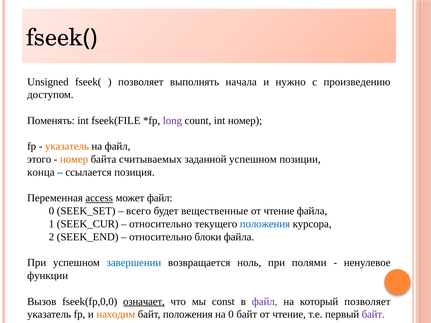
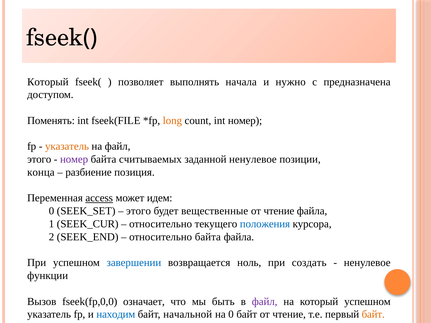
Unsigned at (48, 82): Unsigned -> Который
произведению: произведению -> предназначена
long colour: purple -> orange
номер at (74, 159) colour: orange -> purple
заданной успешном: успешном -> ненулевое
ссылается: ссылается -> разбиение
может файл: файл -> идем
всего at (139, 211): всего -> этого
относительно блоки: блоки -> байта
полями: полями -> создать
означает underline: present -> none
const: const -> быть
который позволяет: позволяет -> успешном
находим colour: orange -> blue
байт положения: положения -> начальной
байт at (373, 315) colour: purple -> orange
